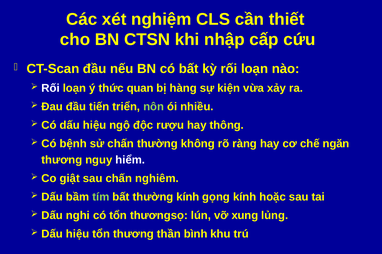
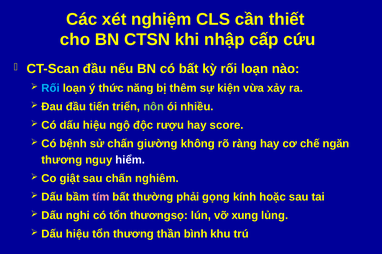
Rối at (51, 88) colour: white -> light blue
quan: quan -> năng
hàng: hàng -> thêm
thông: thông -> score
chấn thường: thường -> giường
tím colour: light green -> pink
thường kính: kính -> phải
